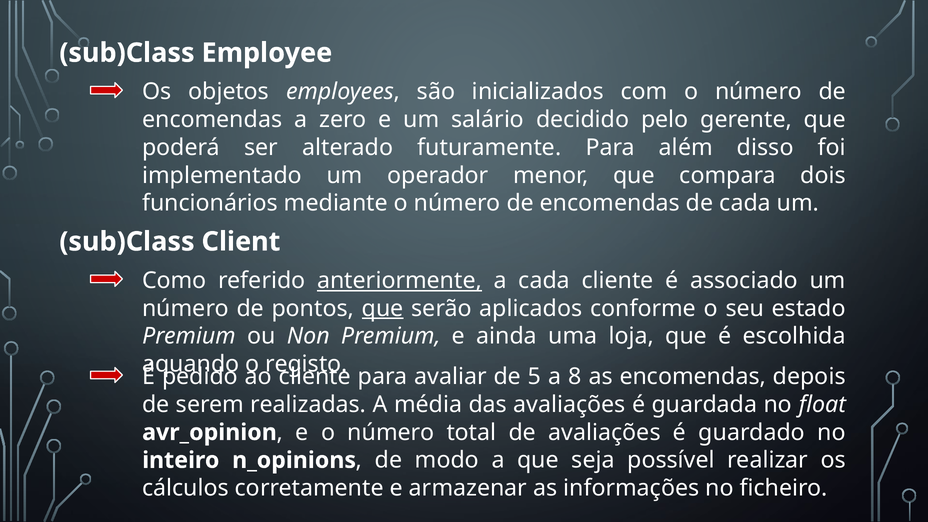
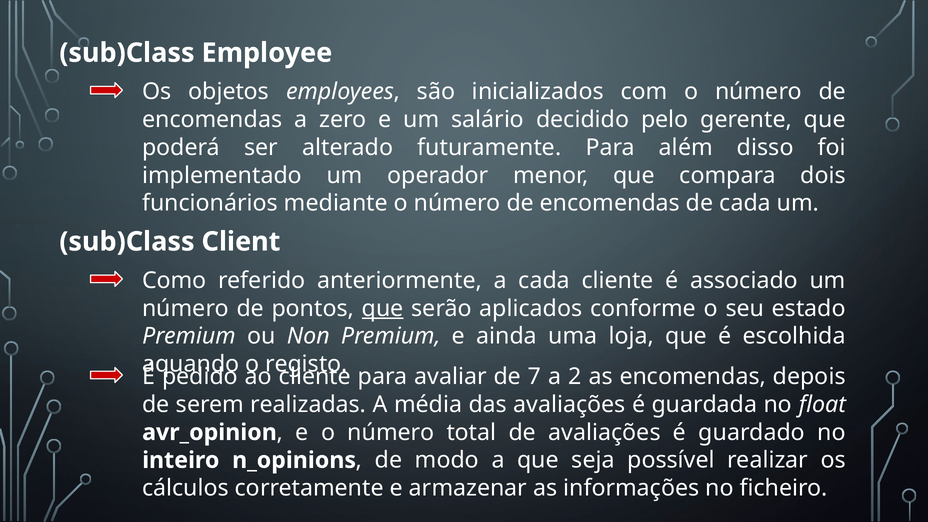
anteriormente underline: present -> none
5: 5 -> 7
8: 8 -> 2
